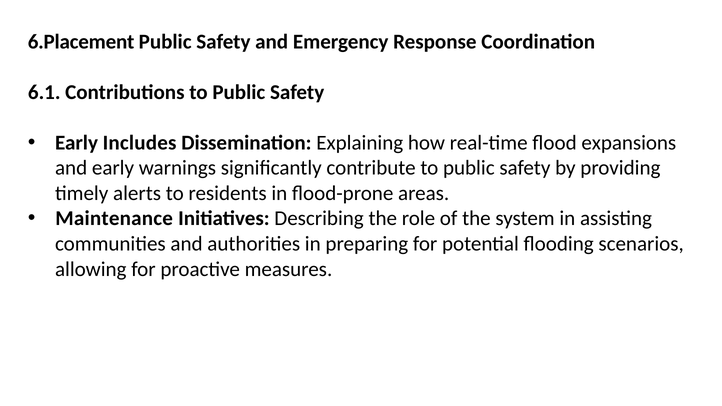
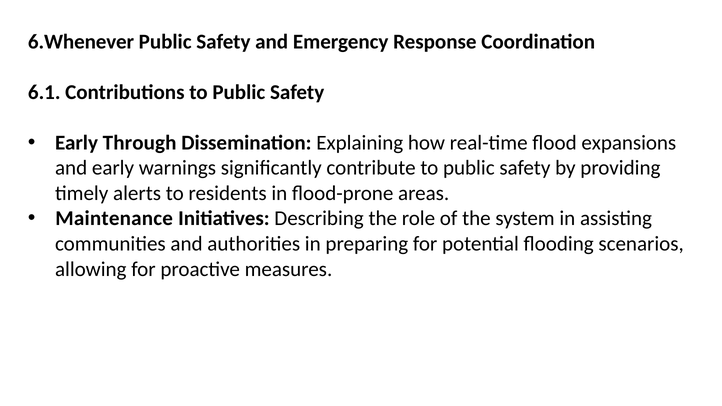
6.Placement: 6.Placement -> 6.Whenever
Includes: Includes -> Through
